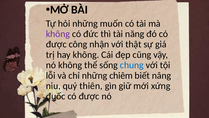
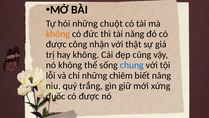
muốn: muốn -> chuột
không at (58, 34) colour: purple -> orange
thiên: thiên -> trắng
